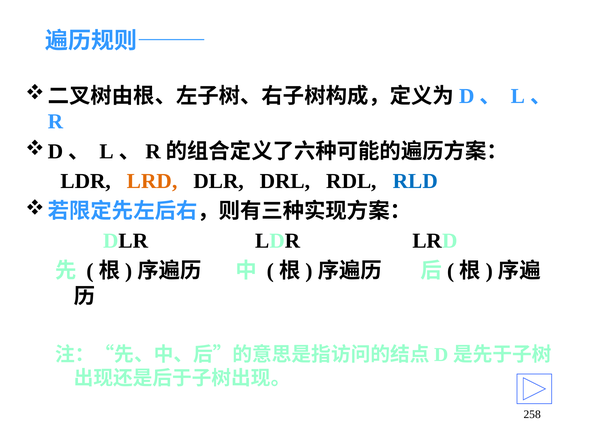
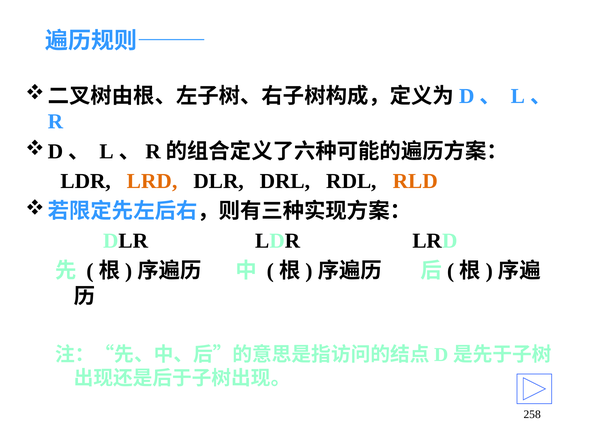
RLD colour: blue -> orange
